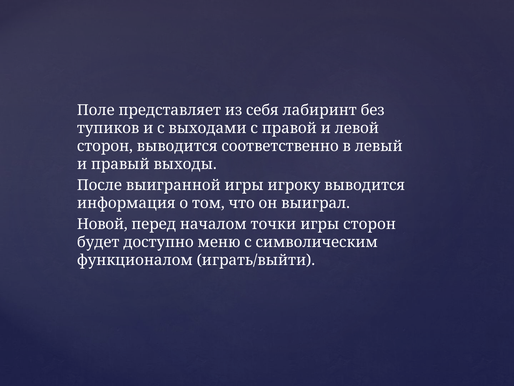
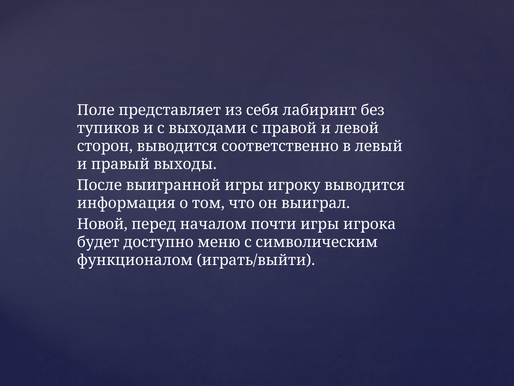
точки: точки -> почти
игры сторон: сторон -> игрока
